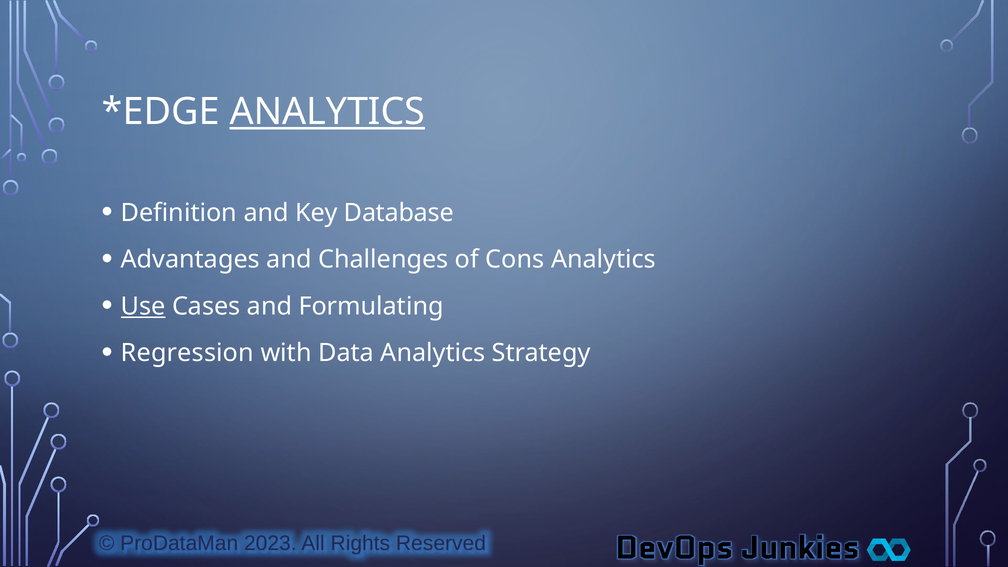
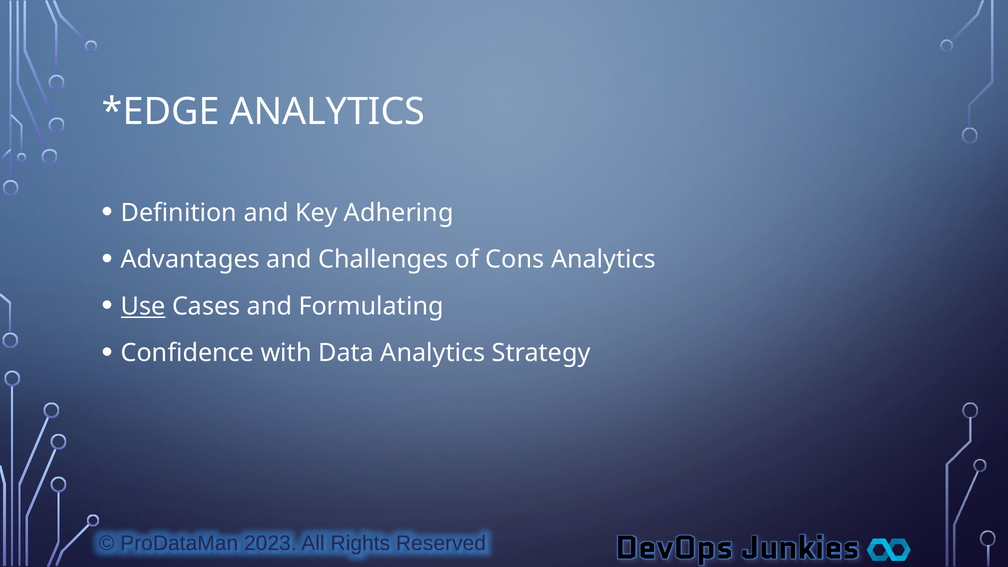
ANALYTICS at (327, 112) underline: present -> none
Database: Database -> Adhering
Regression: Regression -> Confidence
